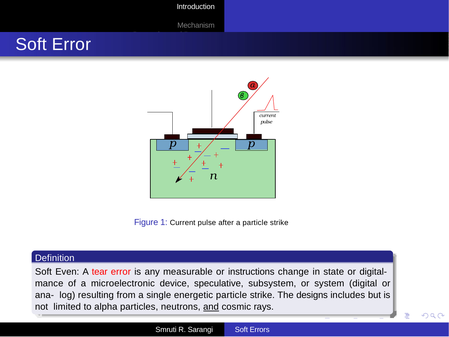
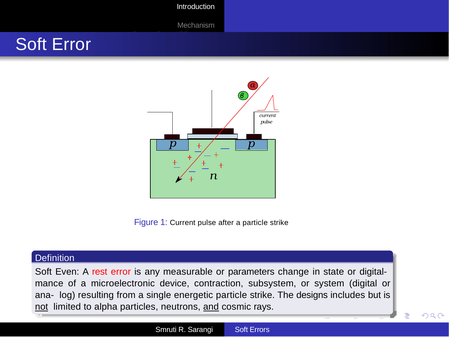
tear: tear -> rest
instructions: instructions -> parameters
speculative: speculative -> contraction
not underline: none -> present
